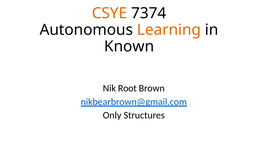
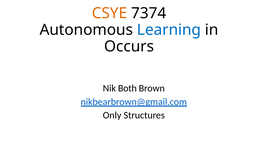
Learning colour: orange -> blue
Known: Known -> Occurs
Root: Root -> Both
